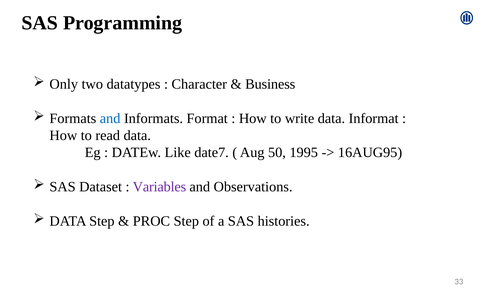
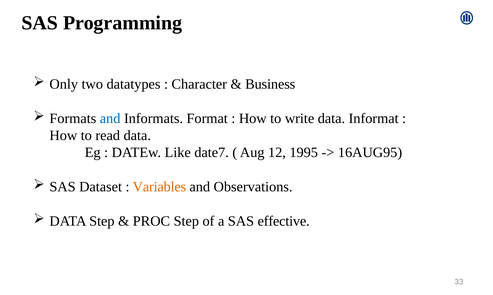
50: 50 -> 12
Variables colour: purple -> orange
histories: histories -> effective
